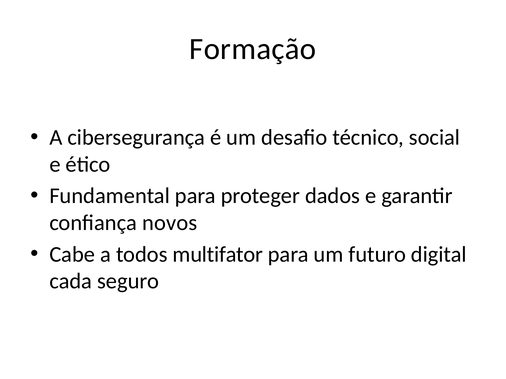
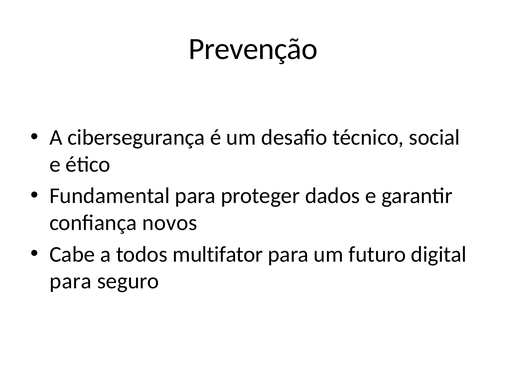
Formação: Formação -> Prevenção
cada at (71, 282): cada -> para
